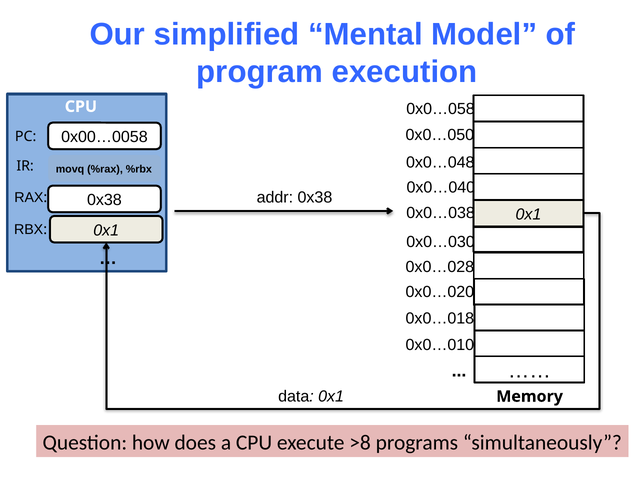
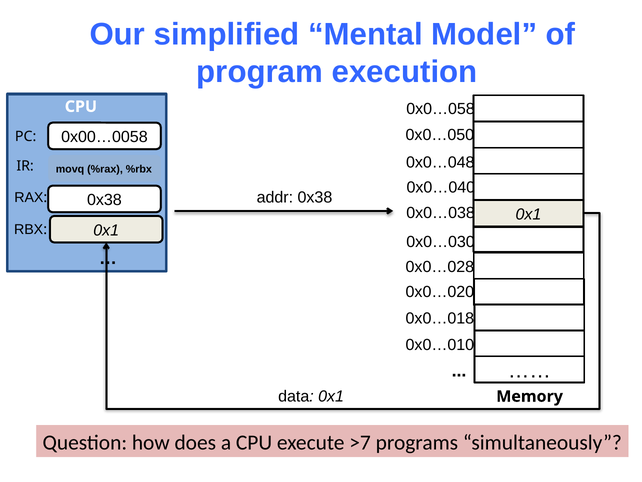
>8: >8 -> >7
